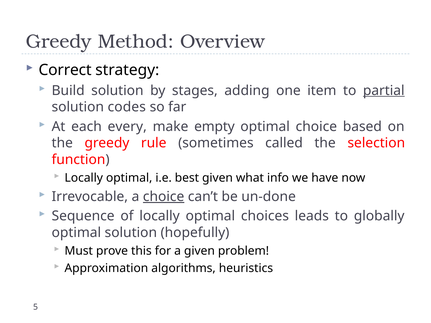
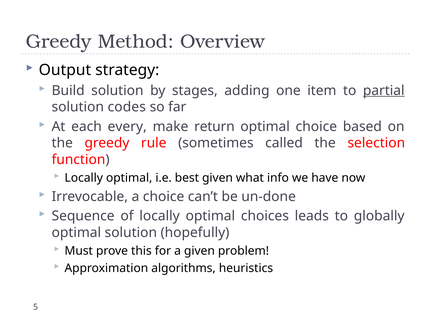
Correct: Correct -> Output
empty: empty -> return
choice at (164, 197) underline: present -> none
